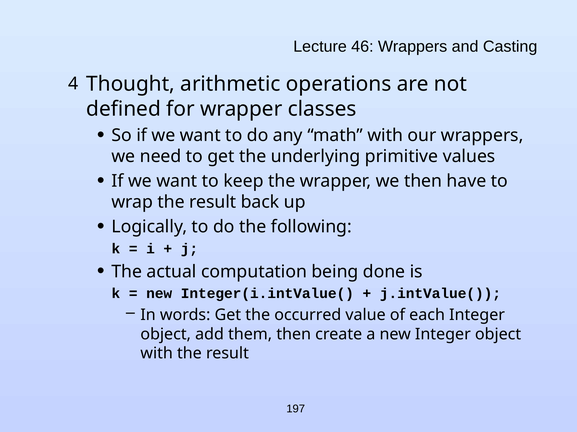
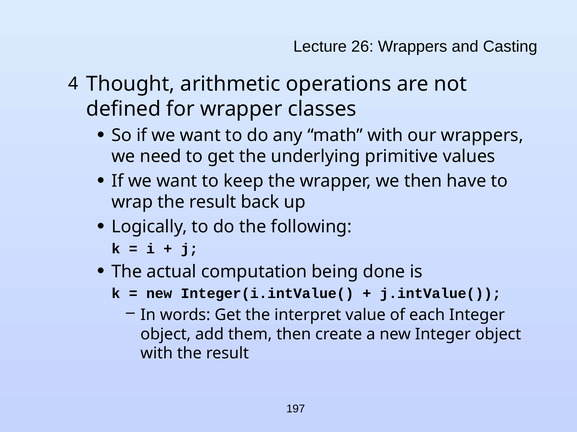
46: 46 -> 26
occurred: occurred -> interpret
